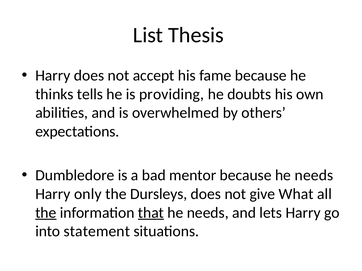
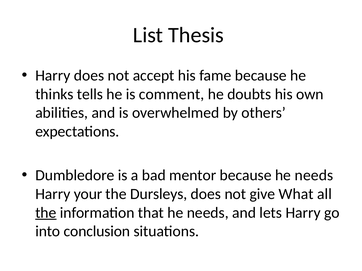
providing: providing -> comment
only: only -> your
that underline: present -> none
statement: statement -> conclusion
